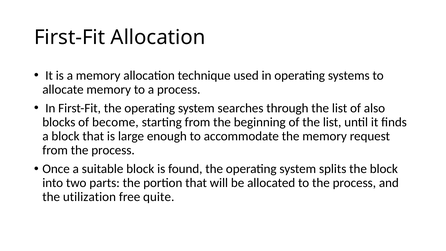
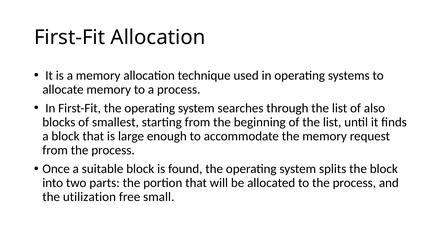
become: become -> smallest
quite: quite -> small
